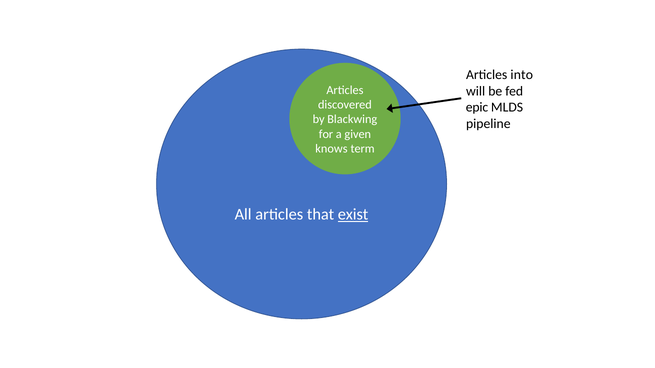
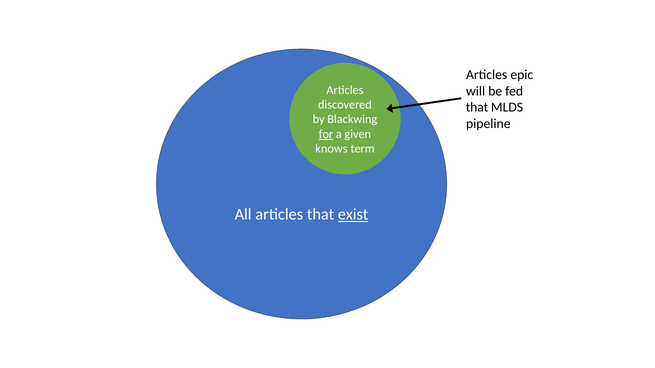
into: into -> epic
epic at (477, 108): epic -> that
for underline: none -> present
